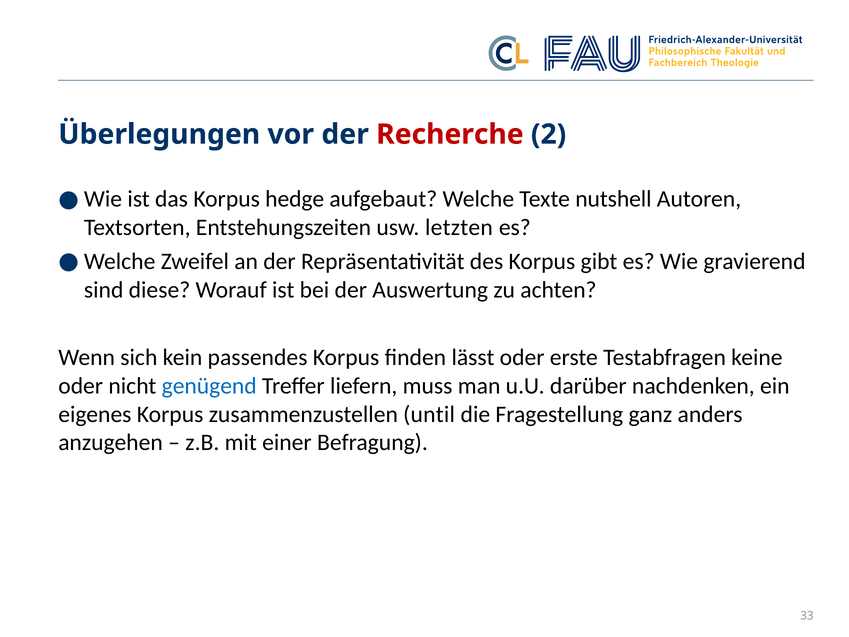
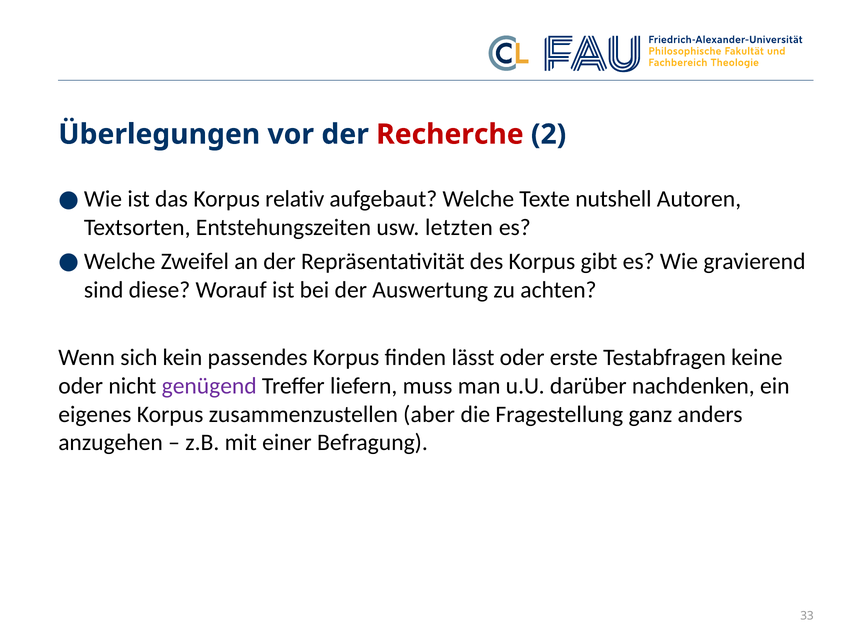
hedge: hedge -> relativ
genügend colour: blue -> purple
until: until -> aber
